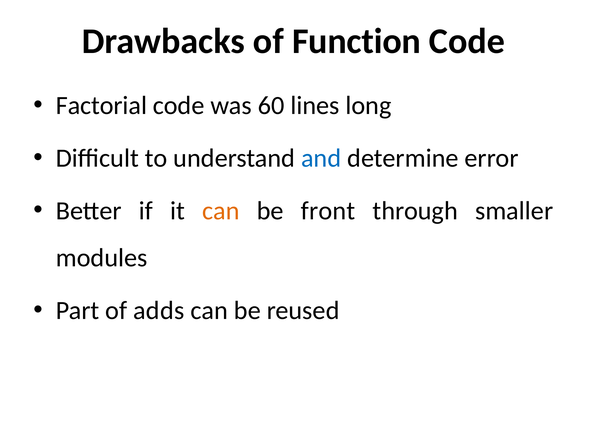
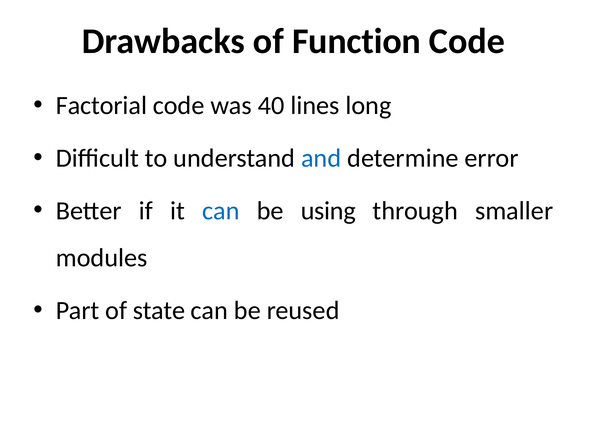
60: 60 -> 40
can at (221, 211) colour: orange -> blue
front: front -> using
adds: adds -> state
